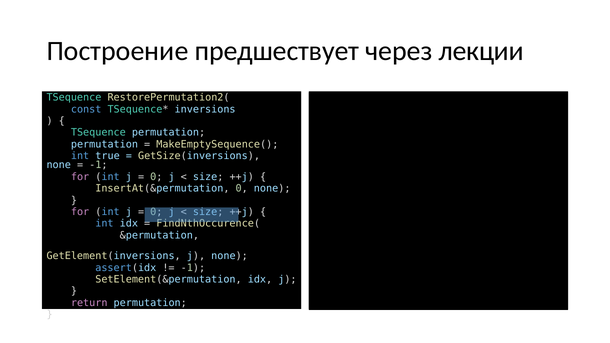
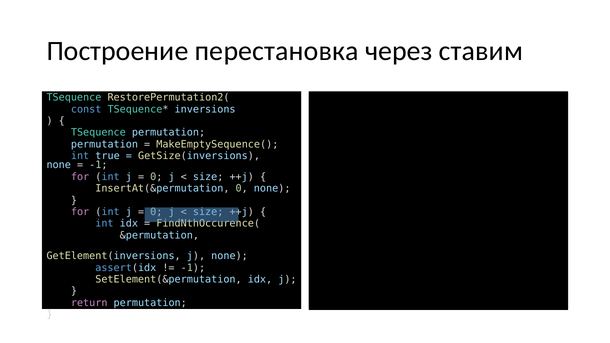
предшествует: предшествует -> перестановка
лекции: лекции -> ставим
